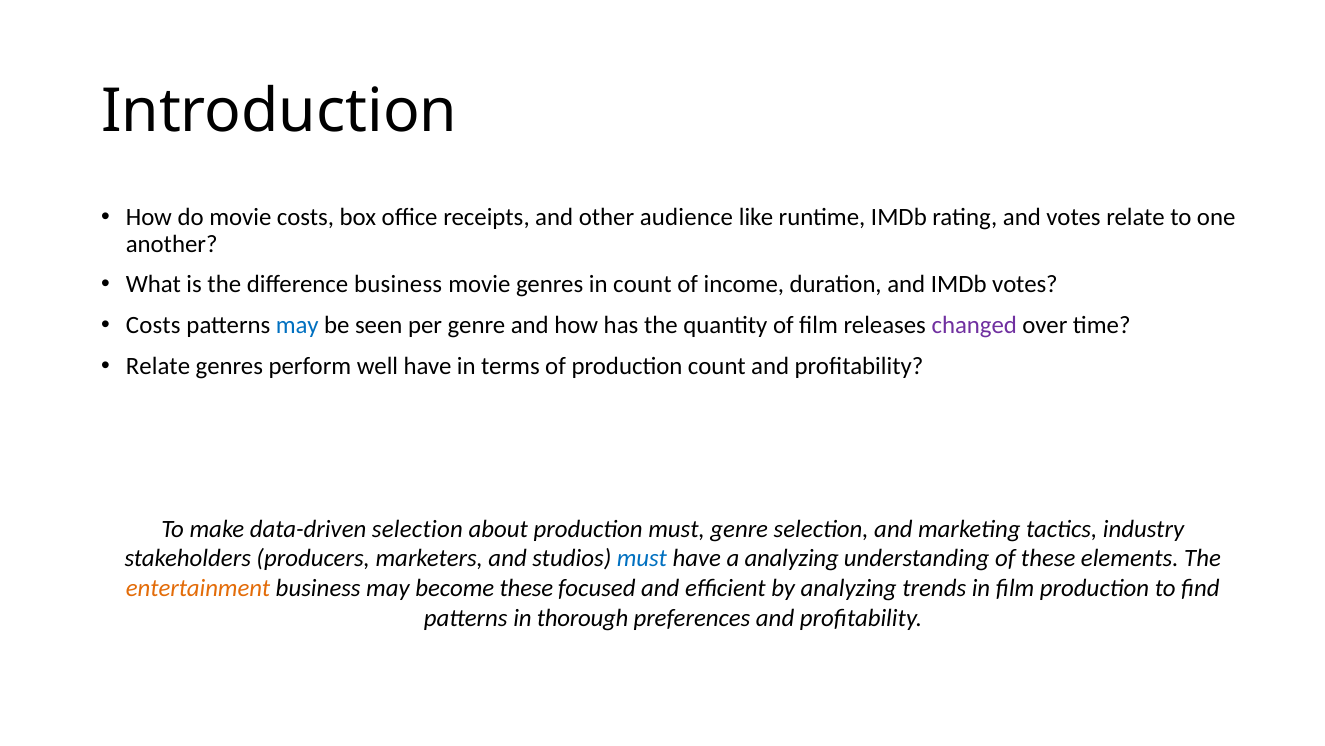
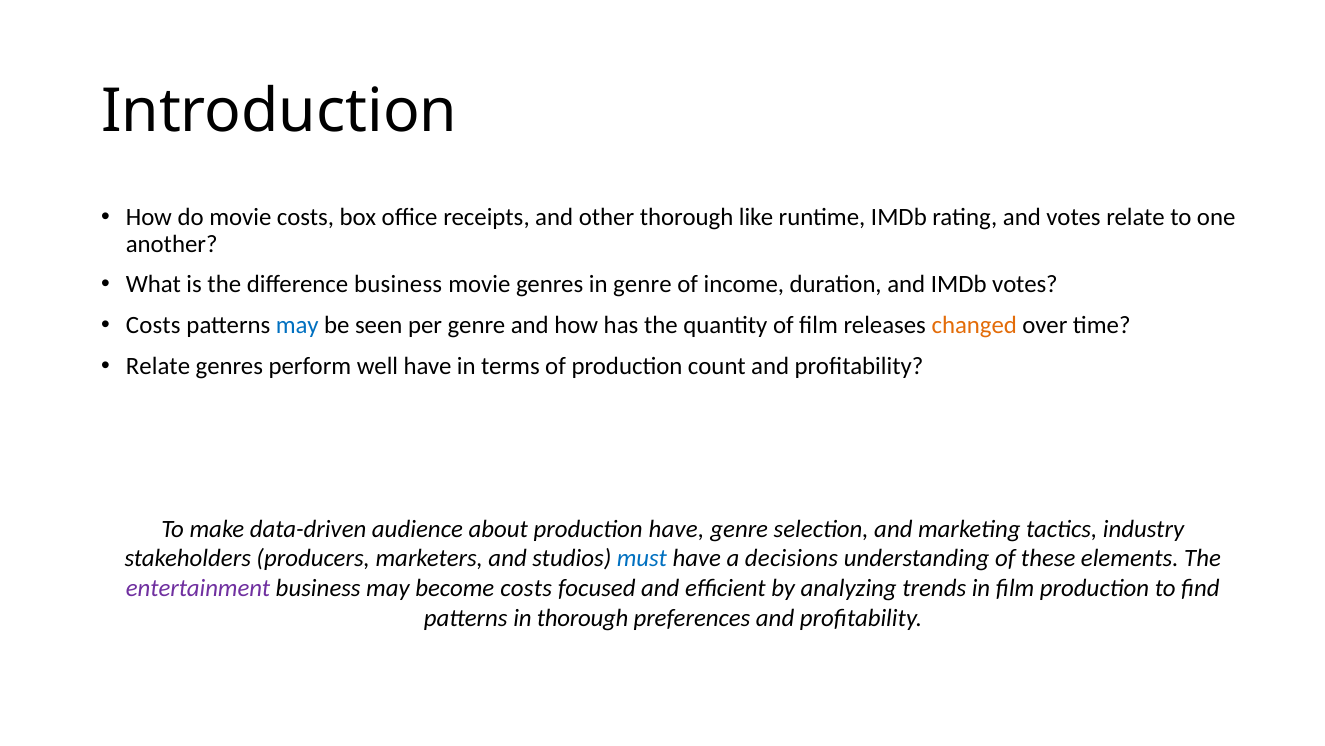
other audience: audience -> thorough
in count: count -> genre
changed colour: purple -> orange
data-driven selection: selection -> audience
production must: must -> have
a analyzing: analyzing -> decisions
entertainment colour: orange -> purple
become these: these -> costs
